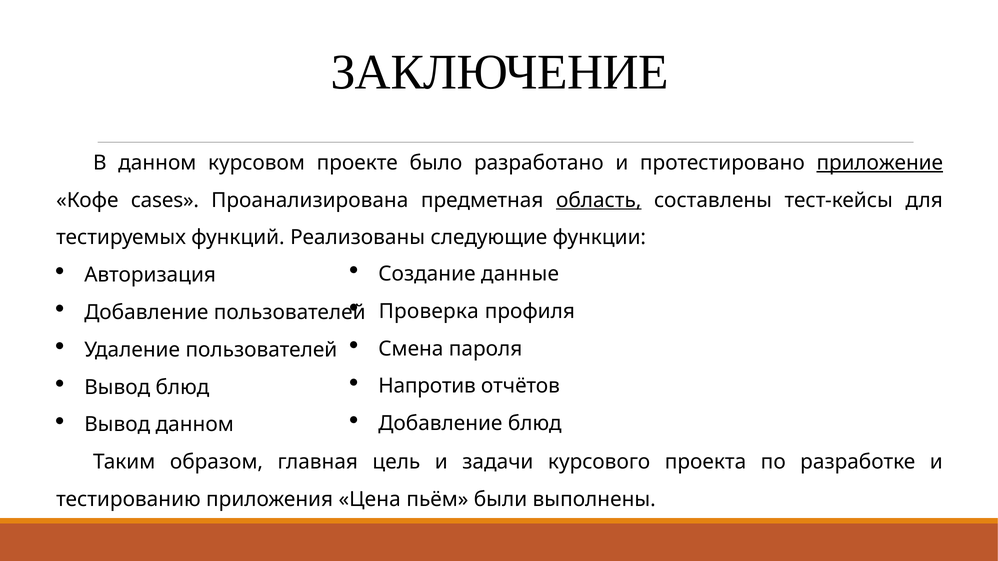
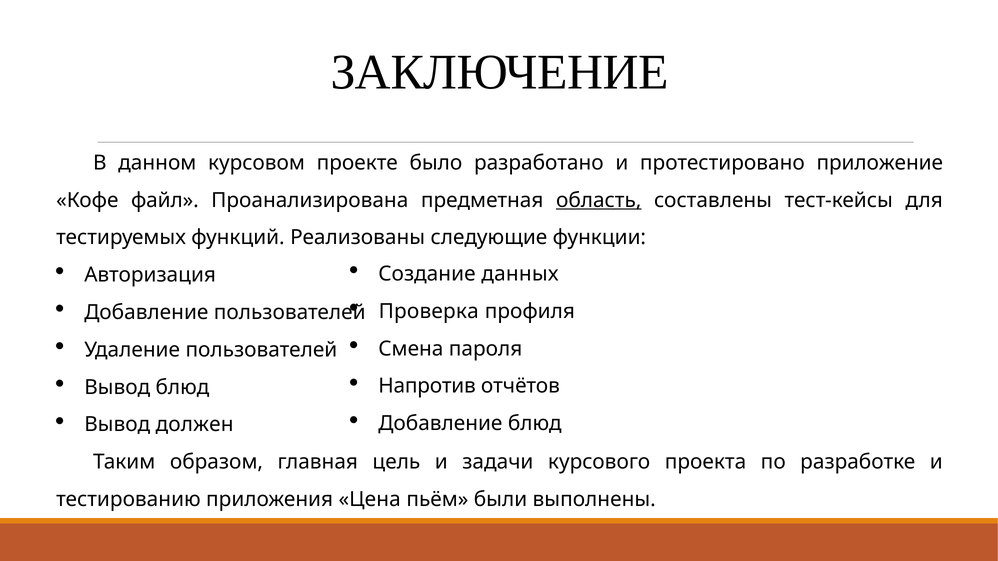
приложение underline: present -> none
cases: cases -> файл
данные: данные -> данных
Вывод данном: данном -> должен
